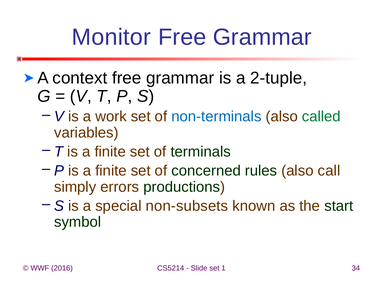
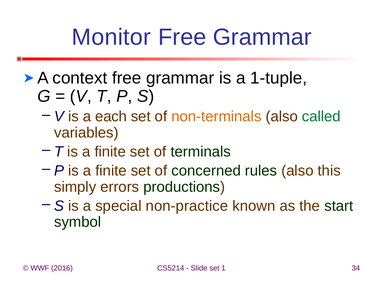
2-tuple: 2-tuple -> 1-tuple
work: work -> each
non-terminals colour: blue -> orange
call: call -> this
non-subsets: non-subsets -> non-practice
